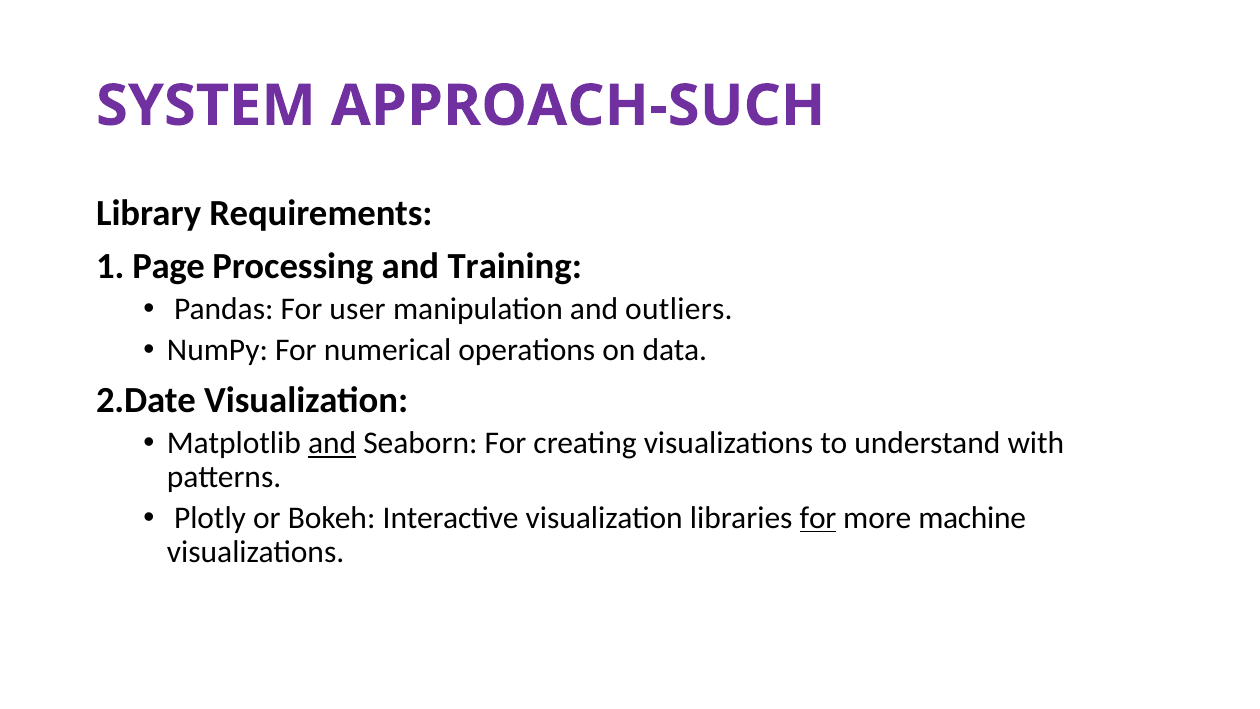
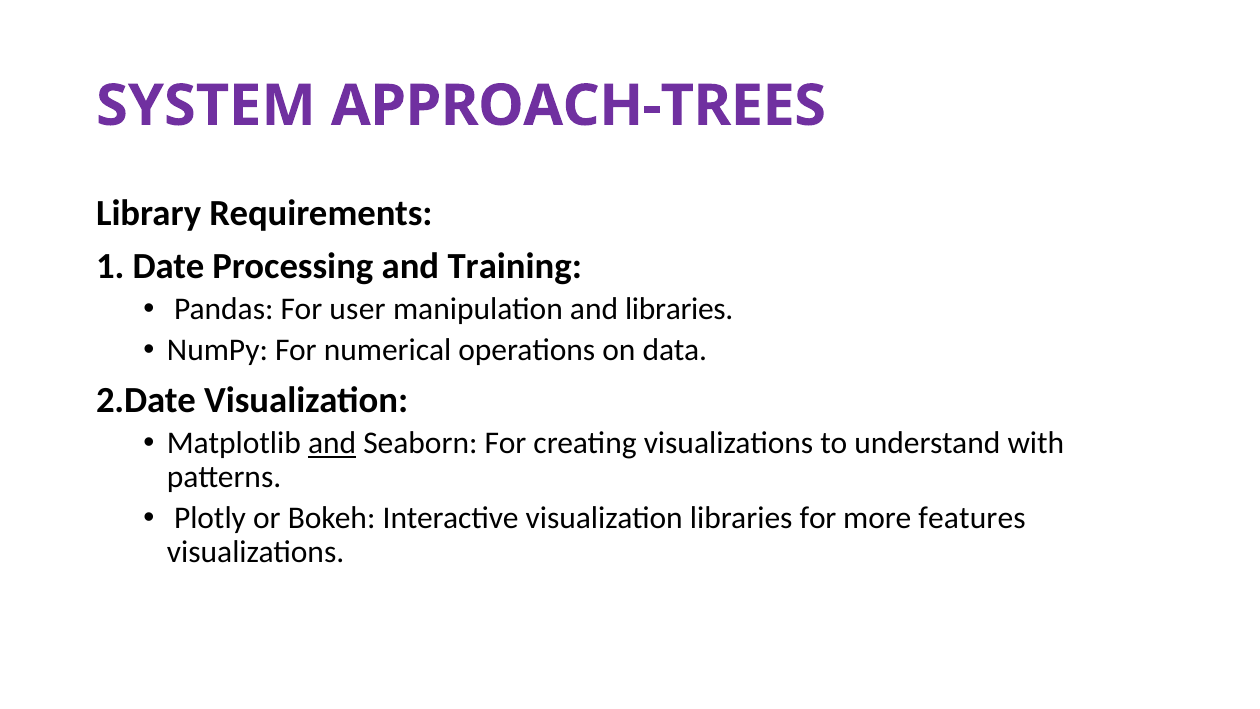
APPROACH-SUCH: APPROACH-SUCH -> APPROACH-TREES
Page: Page -> Date
and outliers: outliers -> libraries
for at (818, 518) underline: present -> none
machine: machine -> features
